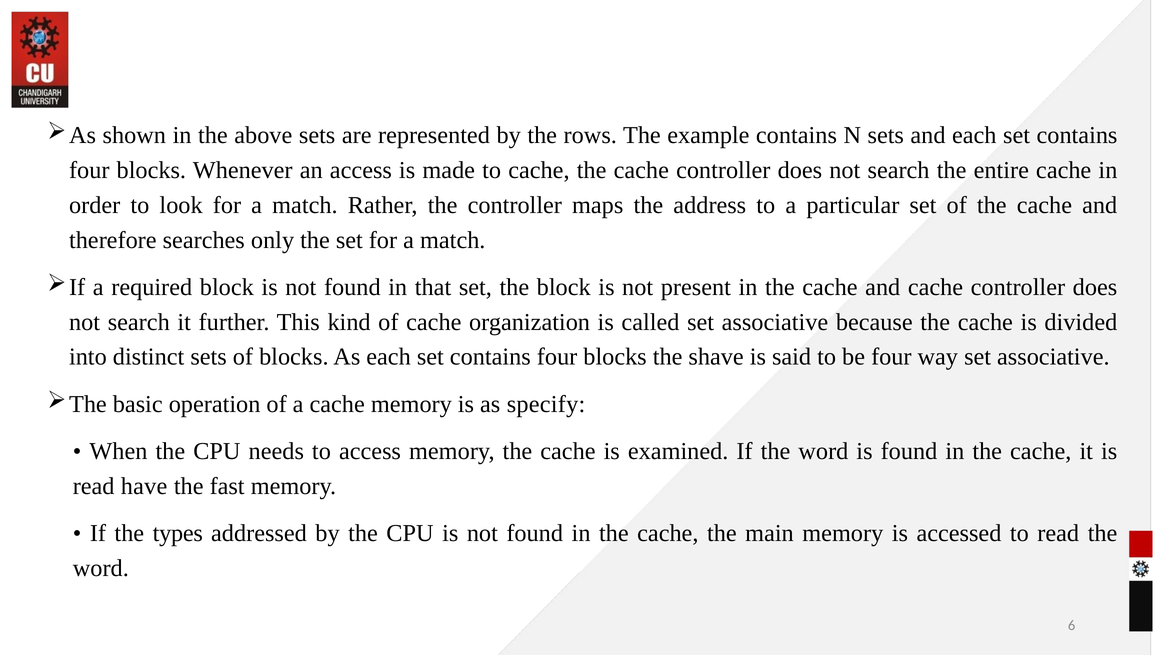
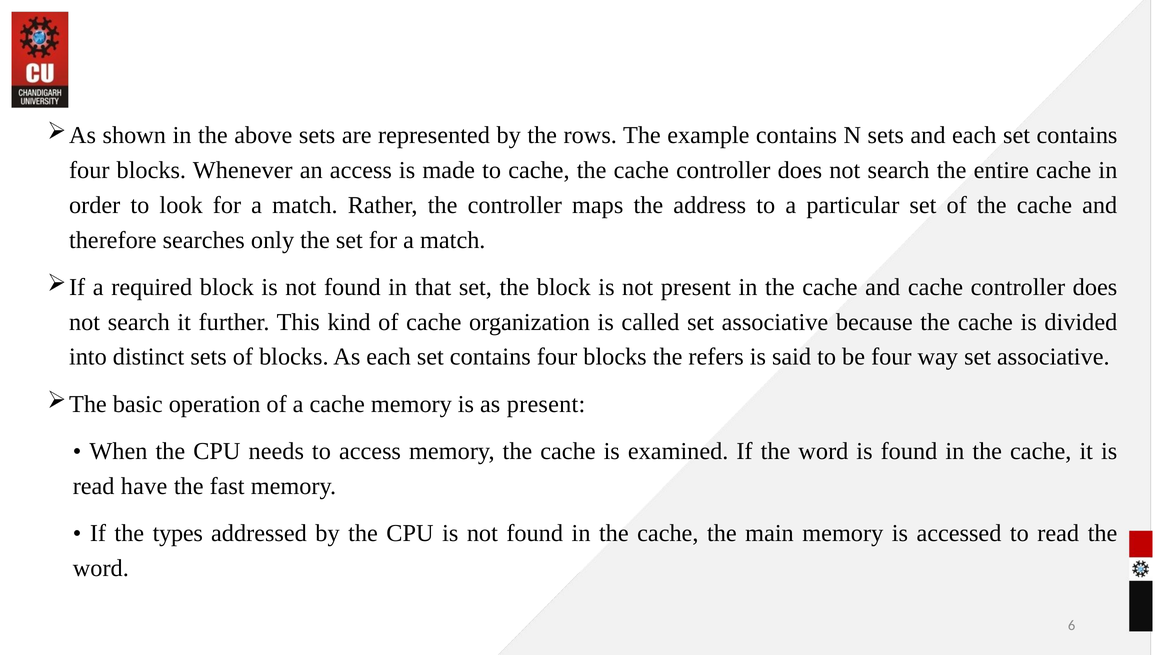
shave: shave -> refers
as specify: specify -> present
